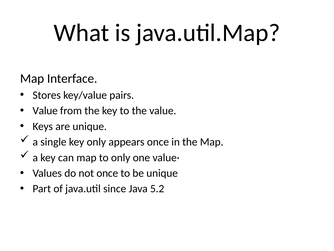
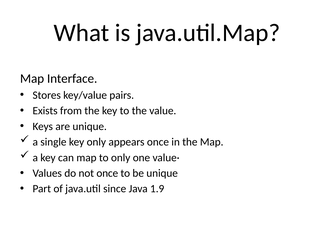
Value at (45, 111): Value -> Exists
5.2: 5.2 -> 1.9
